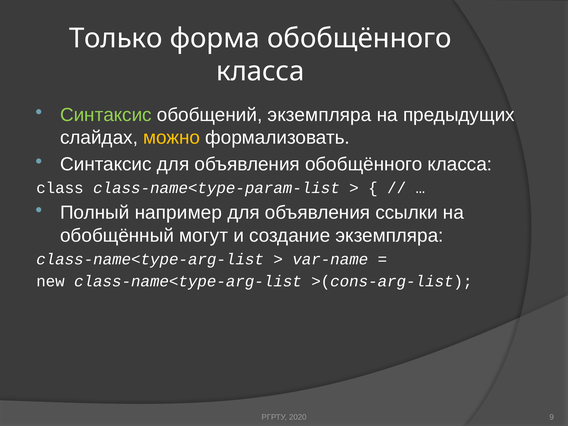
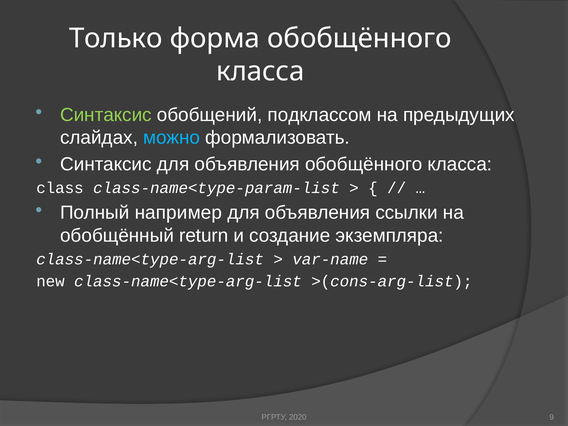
обобщений экземпляра: экземпляра -> подклассом
можно colour: yellow -> light blue
могут: могут -> return
